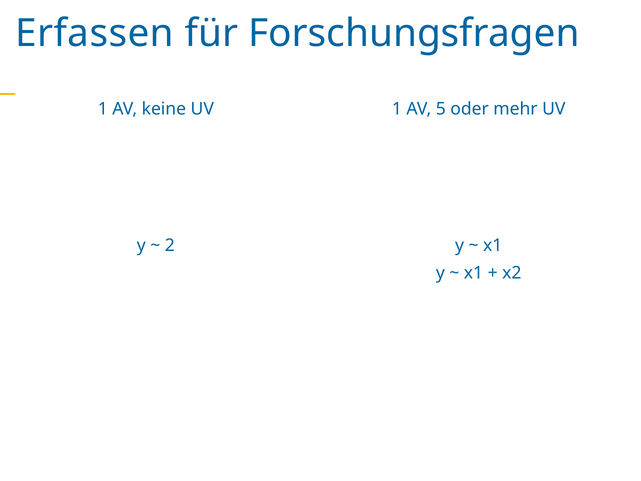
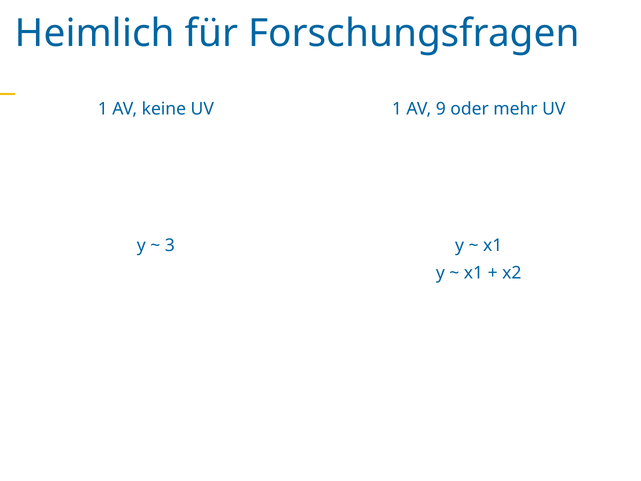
Erfassen: Erfassen -> Heimlich
5: 5 -> 9
2: 2 -> 3
